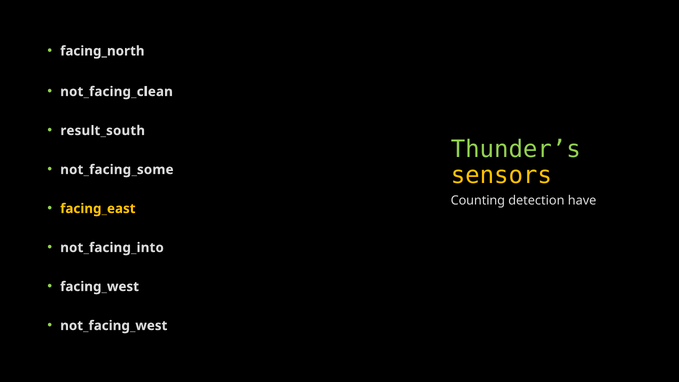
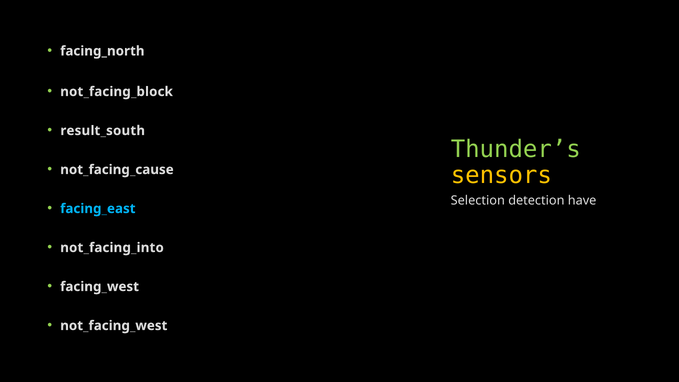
not_facing_clean: not_facing_clean -> not_facing_block
not_facing_some: not_facing_some -> not_facing_cause
Counting: Counting -> Selection
facing_east colour: yellow -> light blue
